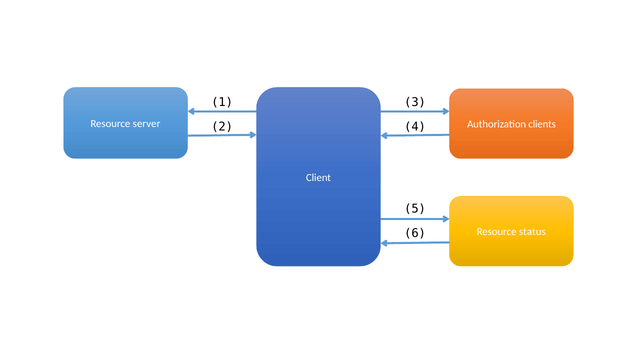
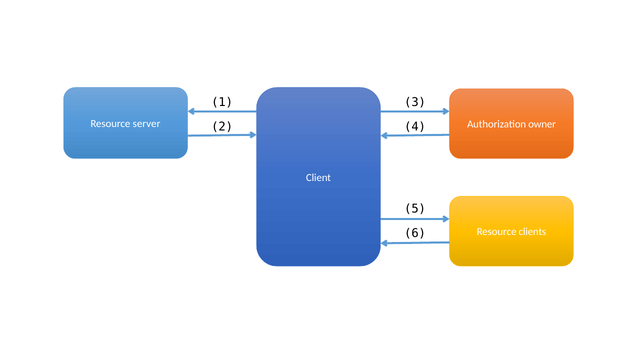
clients: clients -> owner
status: status -> clients
